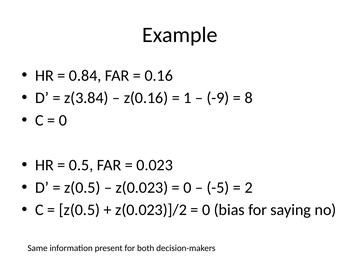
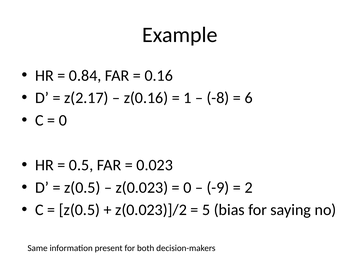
z(3.84: z(3.84 -> z(2.17
-9: -9 -> -8
8: 8 -> 6
-5: -5 -> -9
0 at (206, 210): 0 -> 5
